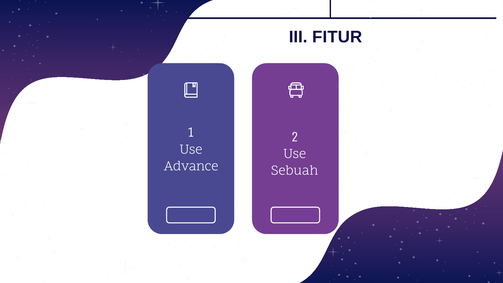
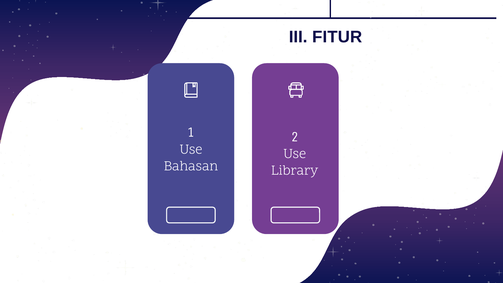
Advance: Advance -> Bahasan
Sebuah: Sebuah -> Library
